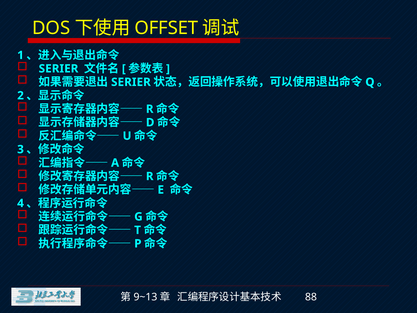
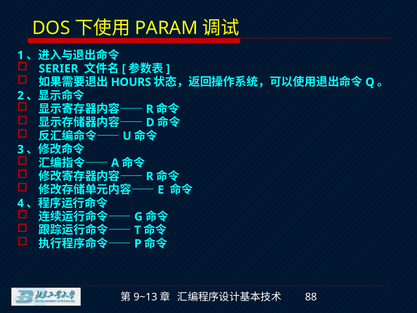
OFFSET: OFFSET -> PARAM
SERIER at (131, 82): SERIER -> HOURS
